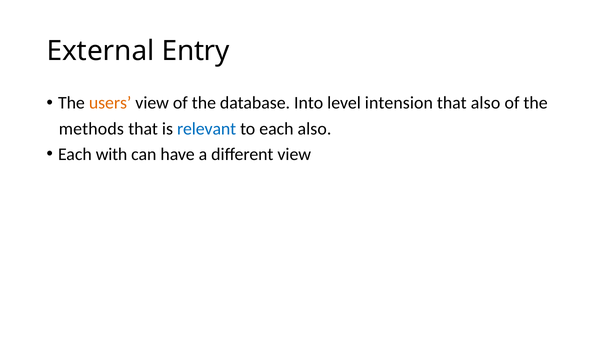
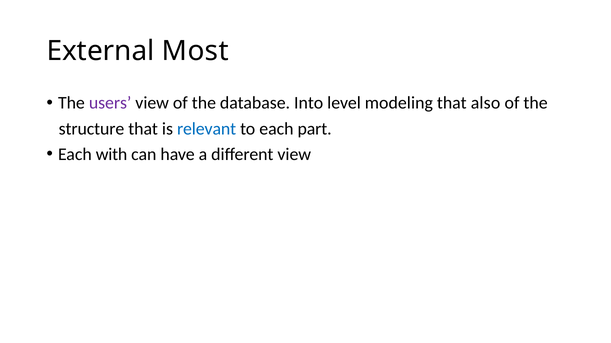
Entry: Entry -> Most
users colour: orange -> purple
intension: intension -> modeling
methods: methods -> structure
each also: also -> part
